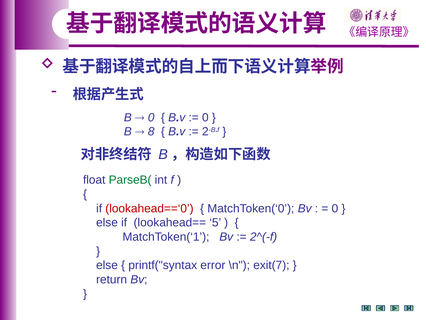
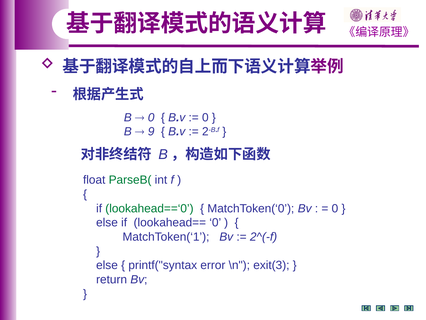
8: 8 -> 9
lookahead==‘0 colour: red -> green
lookahead== 5: 5 -> 0
exit(7: exit(7 -> exit(3
